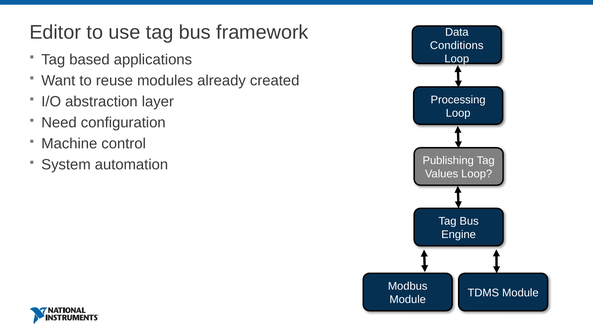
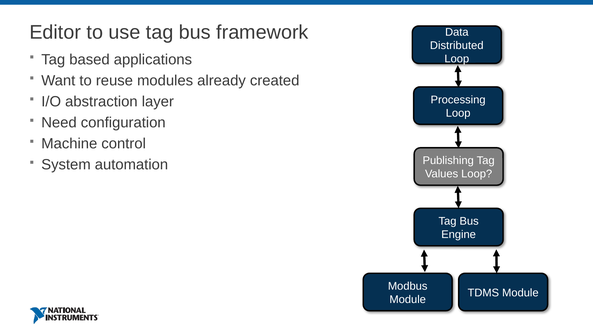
Conditions: Conditions -> Distributed
